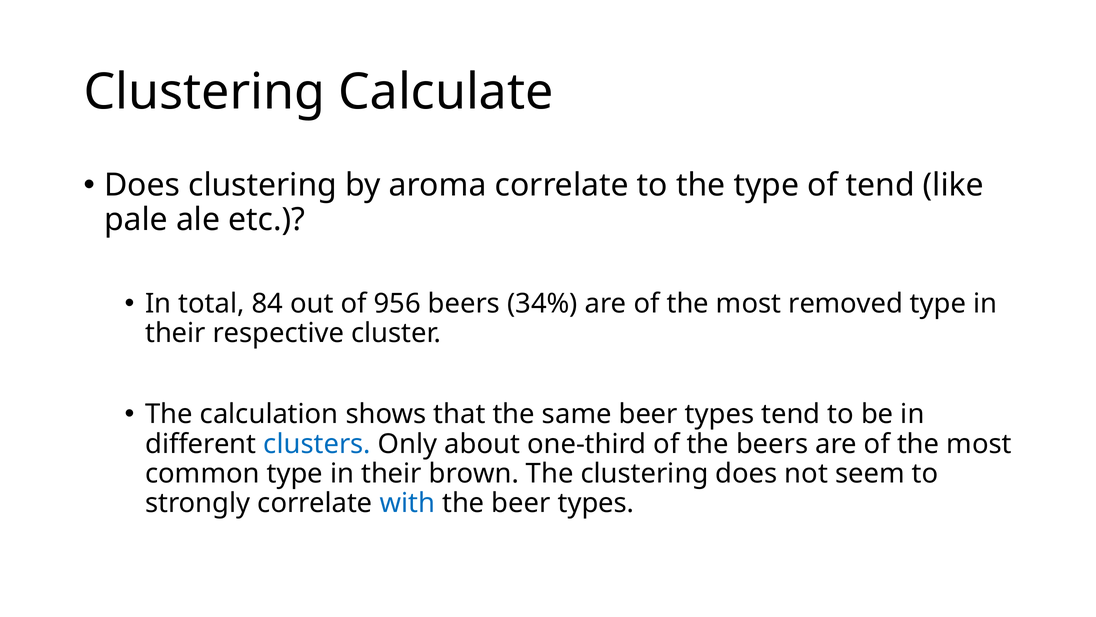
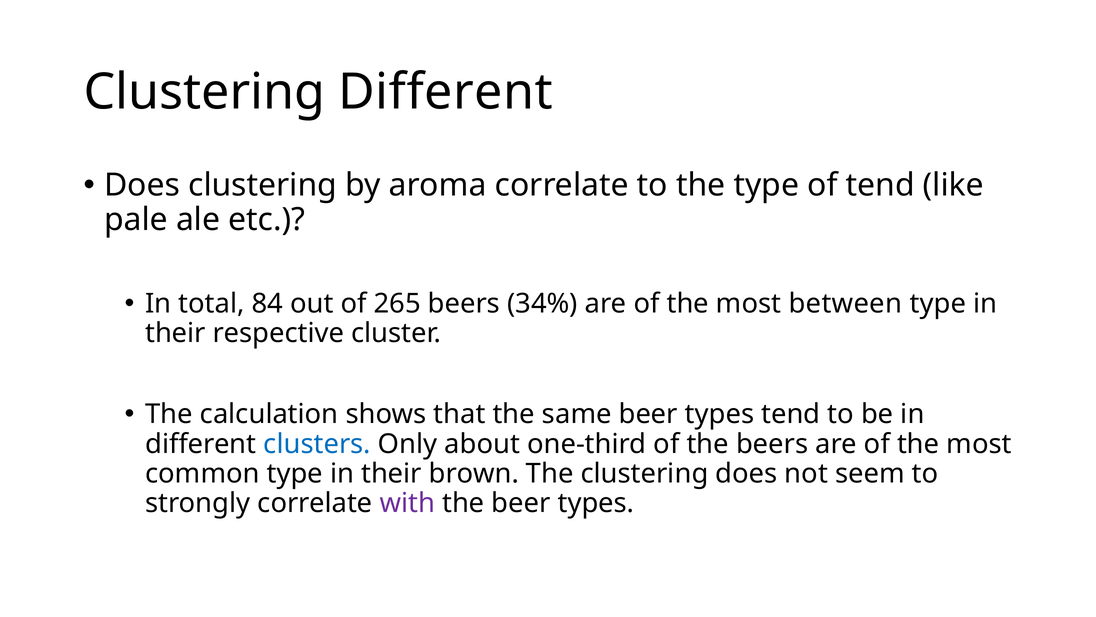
Clustering Calculate: Calculate -> Different
956: 956 -> 265
removed: removed -> between
with colour: blue -> purple
